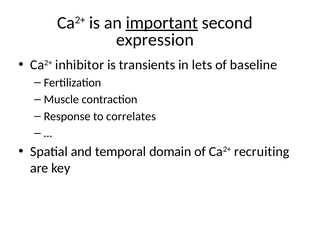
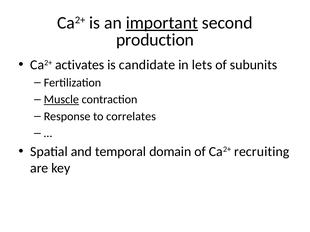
expression: expression -> production
inhibitor: inhibitor -> activates
transients: transients -> candidate
baseline: baseline -> subunits
Muscle underline: none -> present
